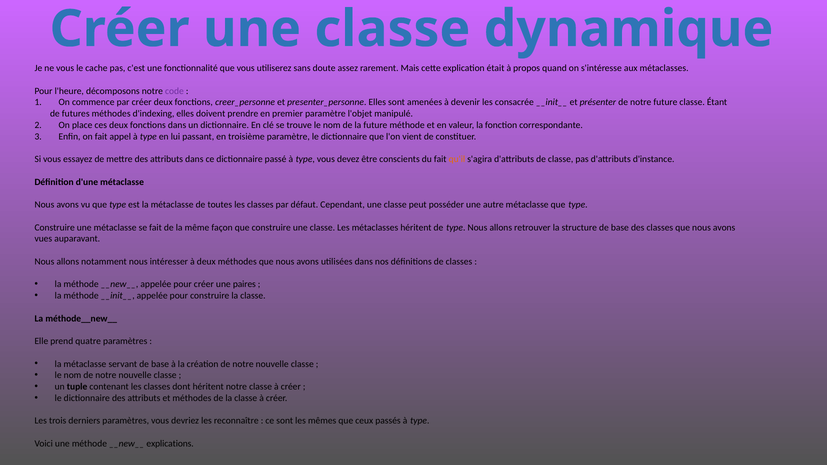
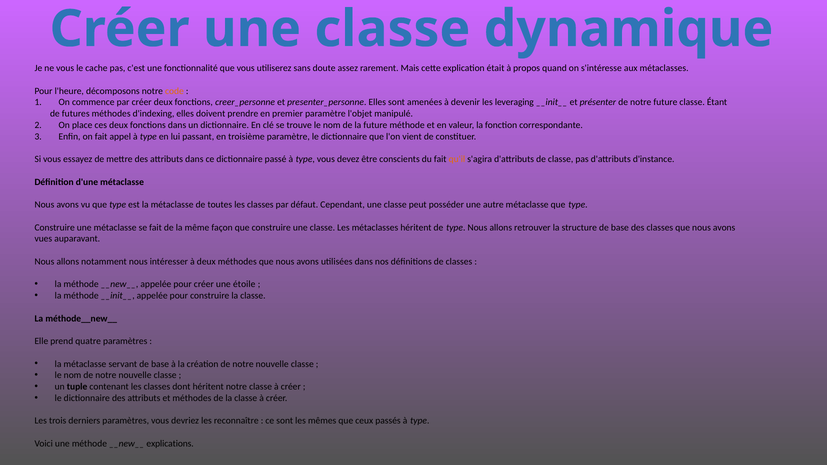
code colour: purple -> orange
consacrée: consacrée -> leveraging
paires: paires -> étoile
